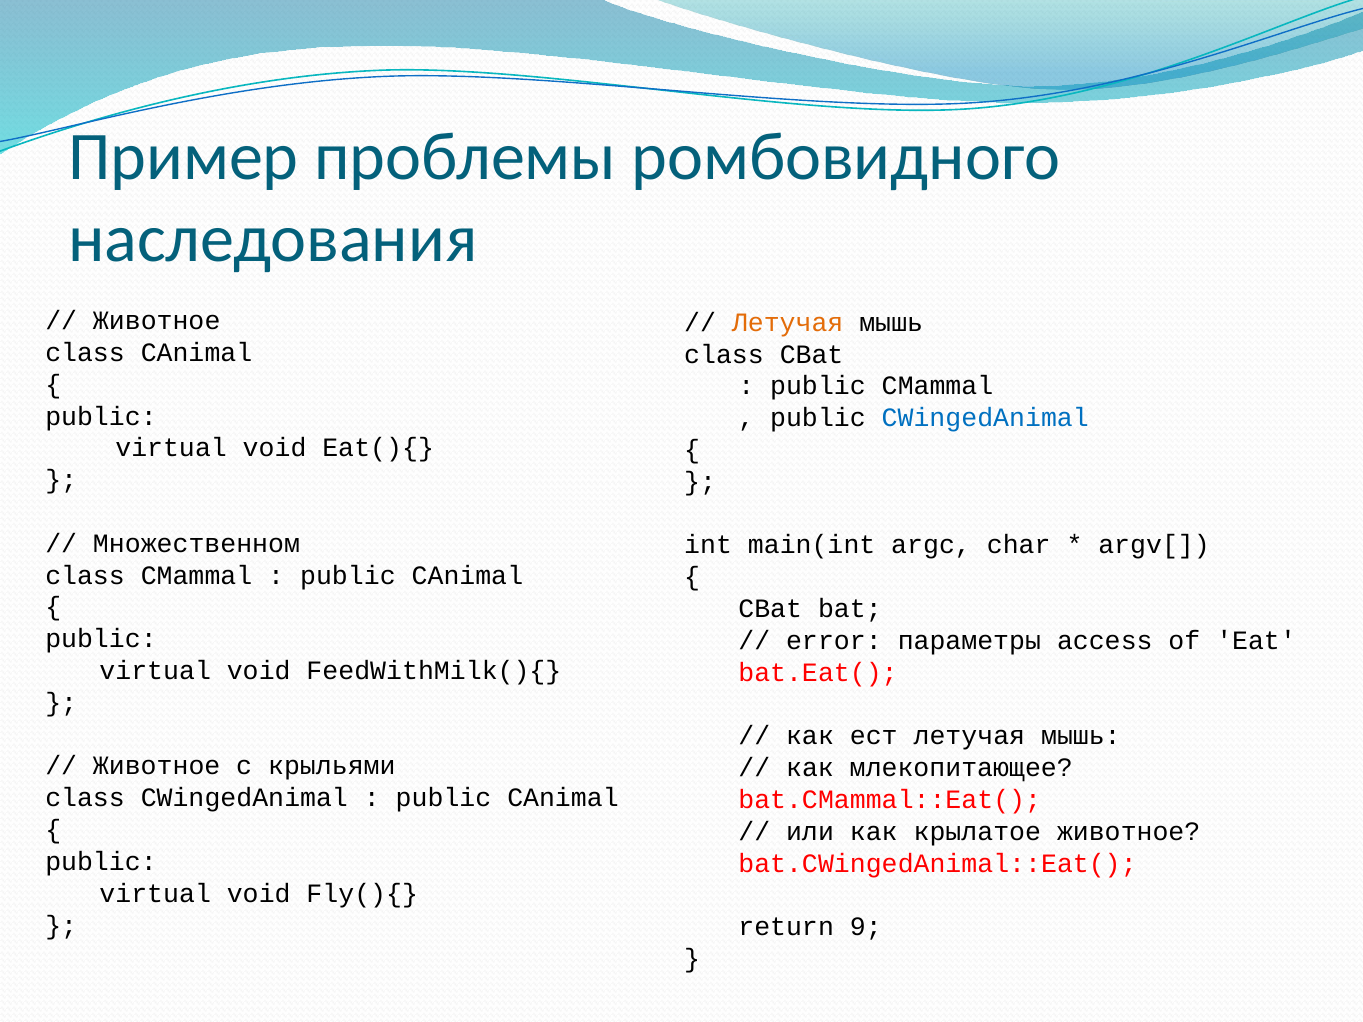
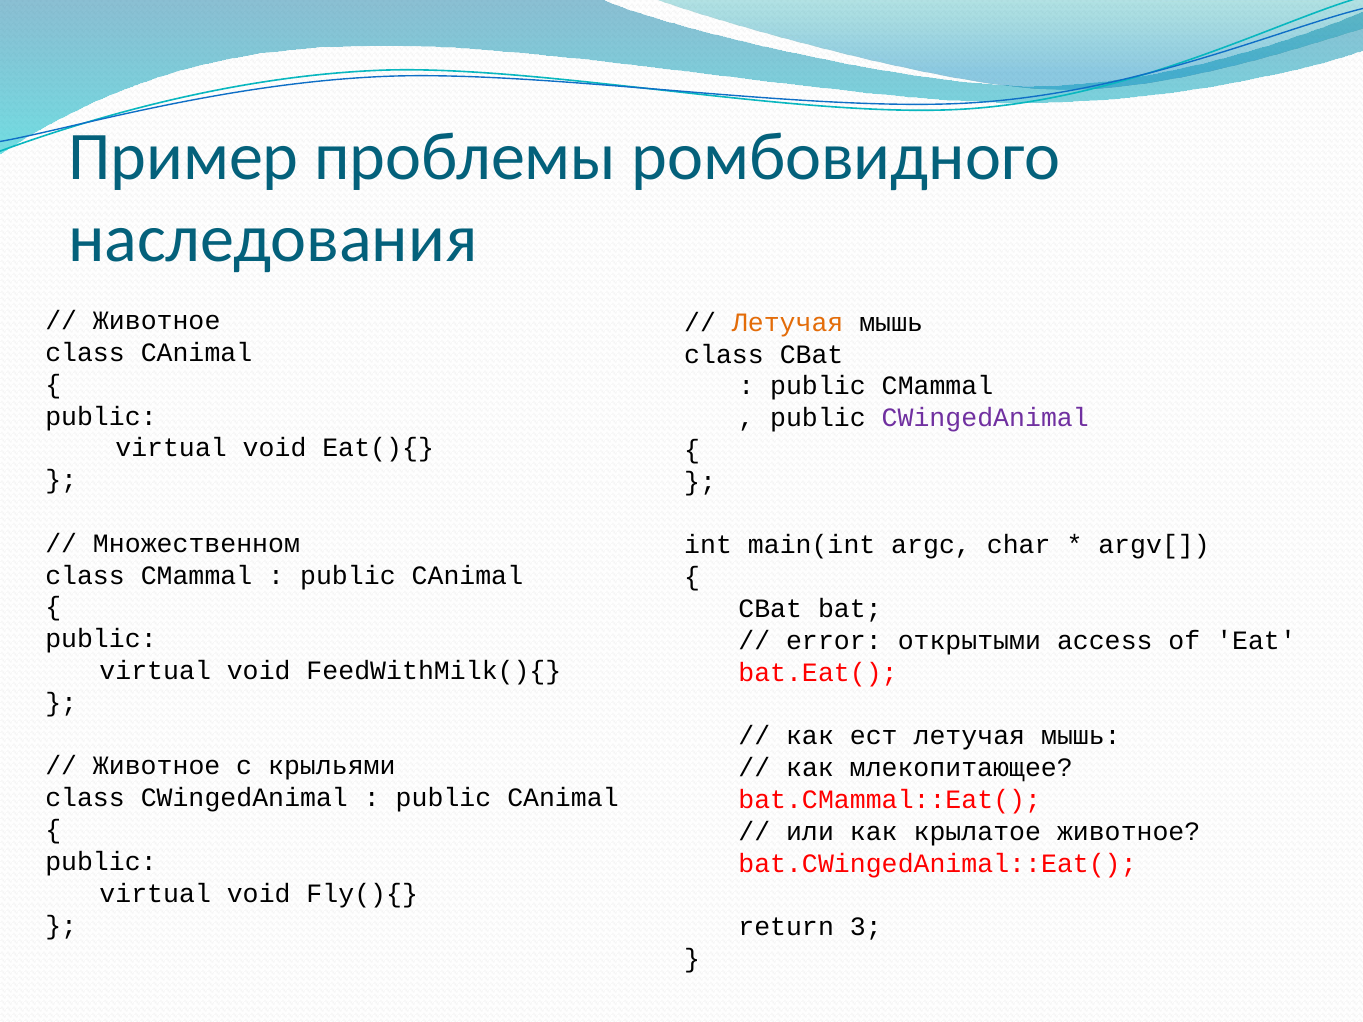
CWingedAnimal at (985, 418) colour: blue -> purple
параметры: параметры -> открытыми
9: 9 -> 3
